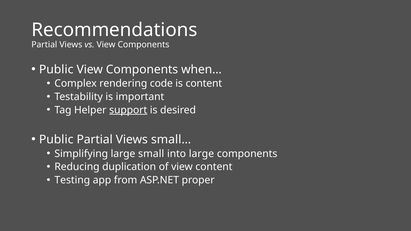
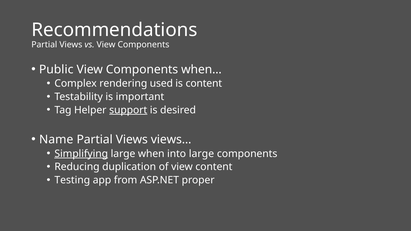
code: code -> used
Public at (56, 140): Public -> Name
small…: small… -> views…
Simplifying underline: none -> present
small: small -> when
